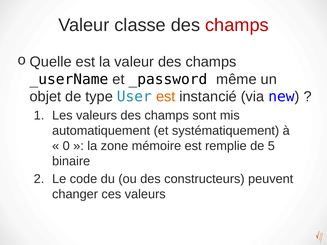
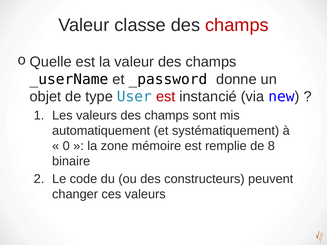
même: même -> donne
est at (166, 97) colour: orange -> red
5: 5 -> 8
